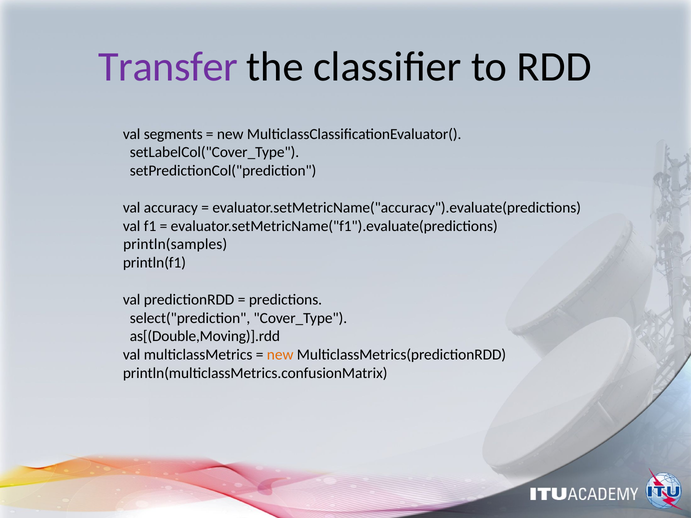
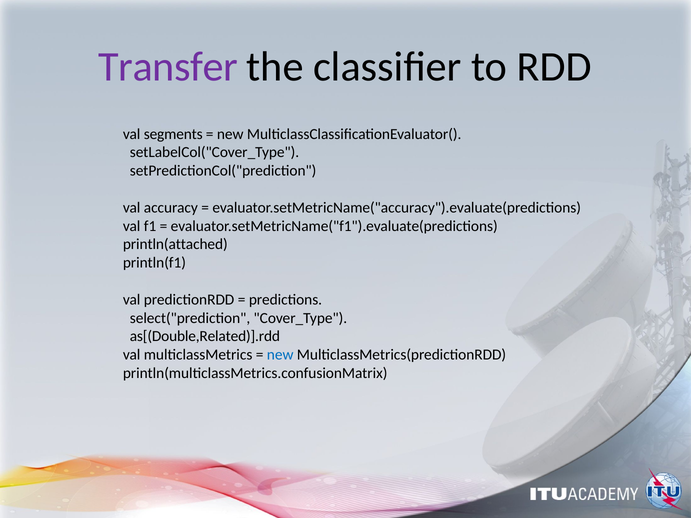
println(samples: println(samples -> println(attached
as[(Double,Moving)].rdd: as[(Double,Moving)].rdd -> as[(Double,Related)].rdd
new at (280, 355) colour: orange -> blue
